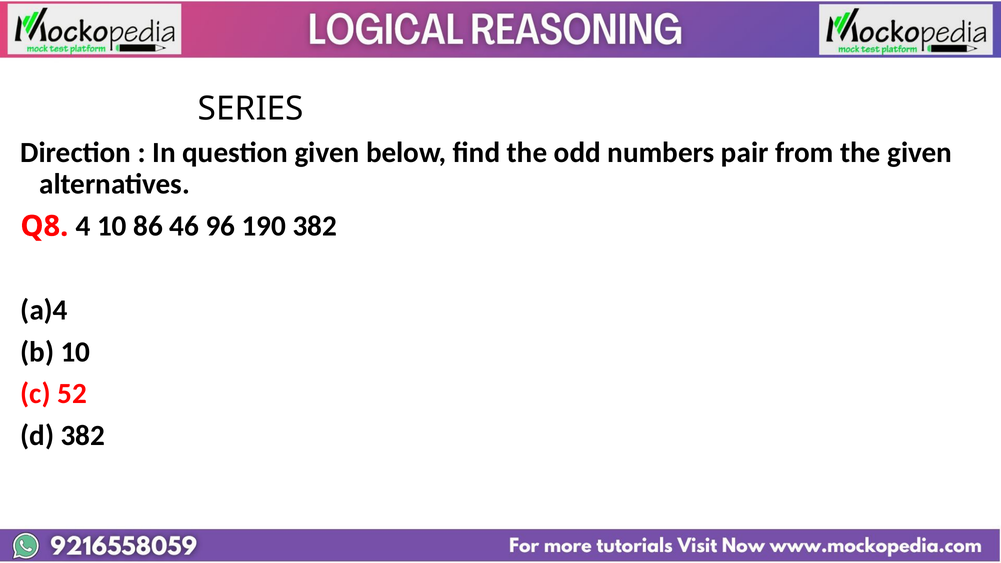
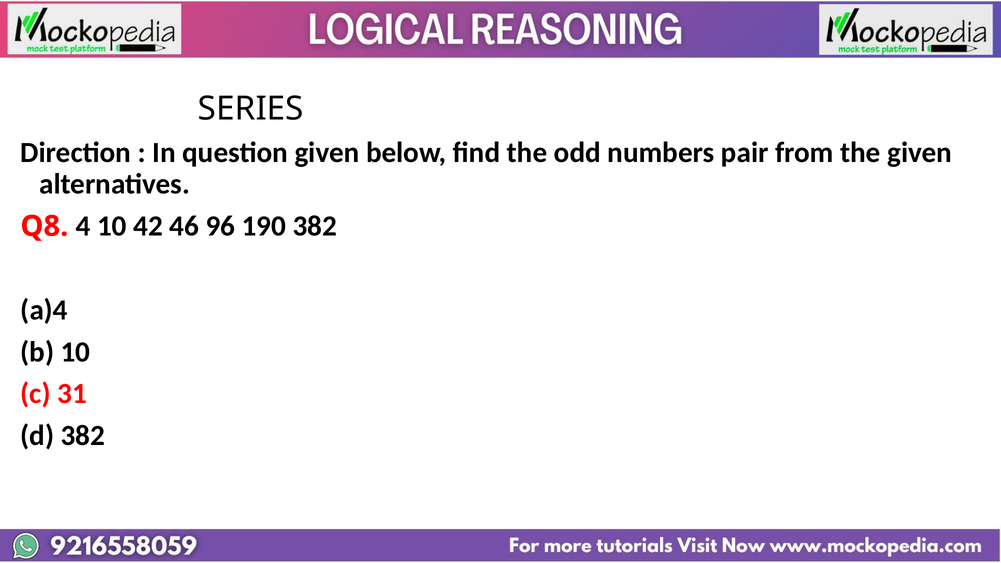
86: 86 -> 42
52: 52 -> 31
